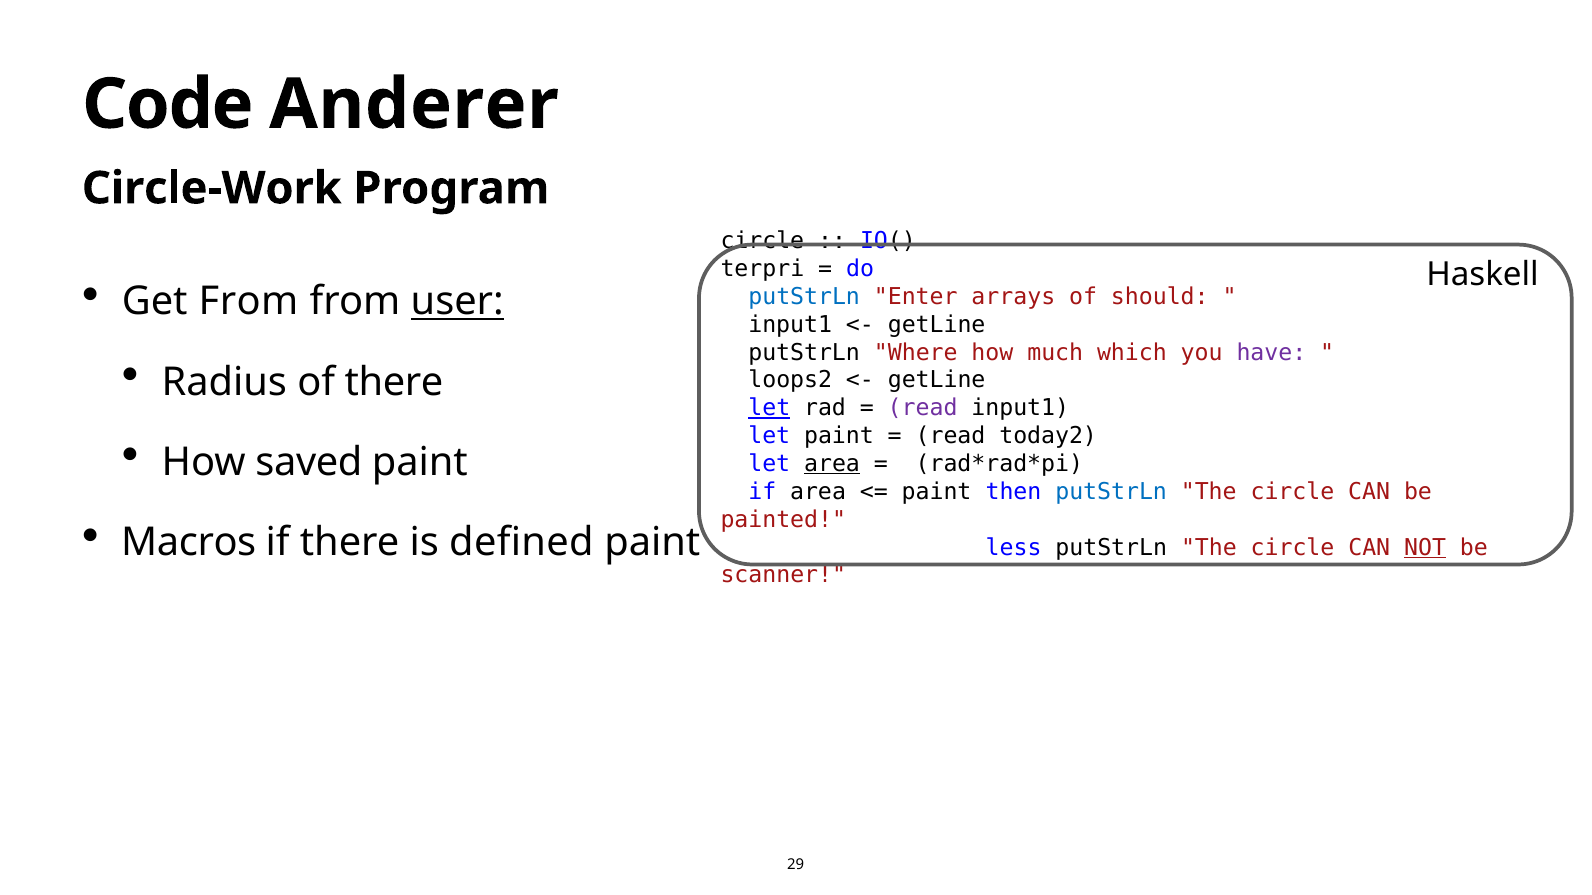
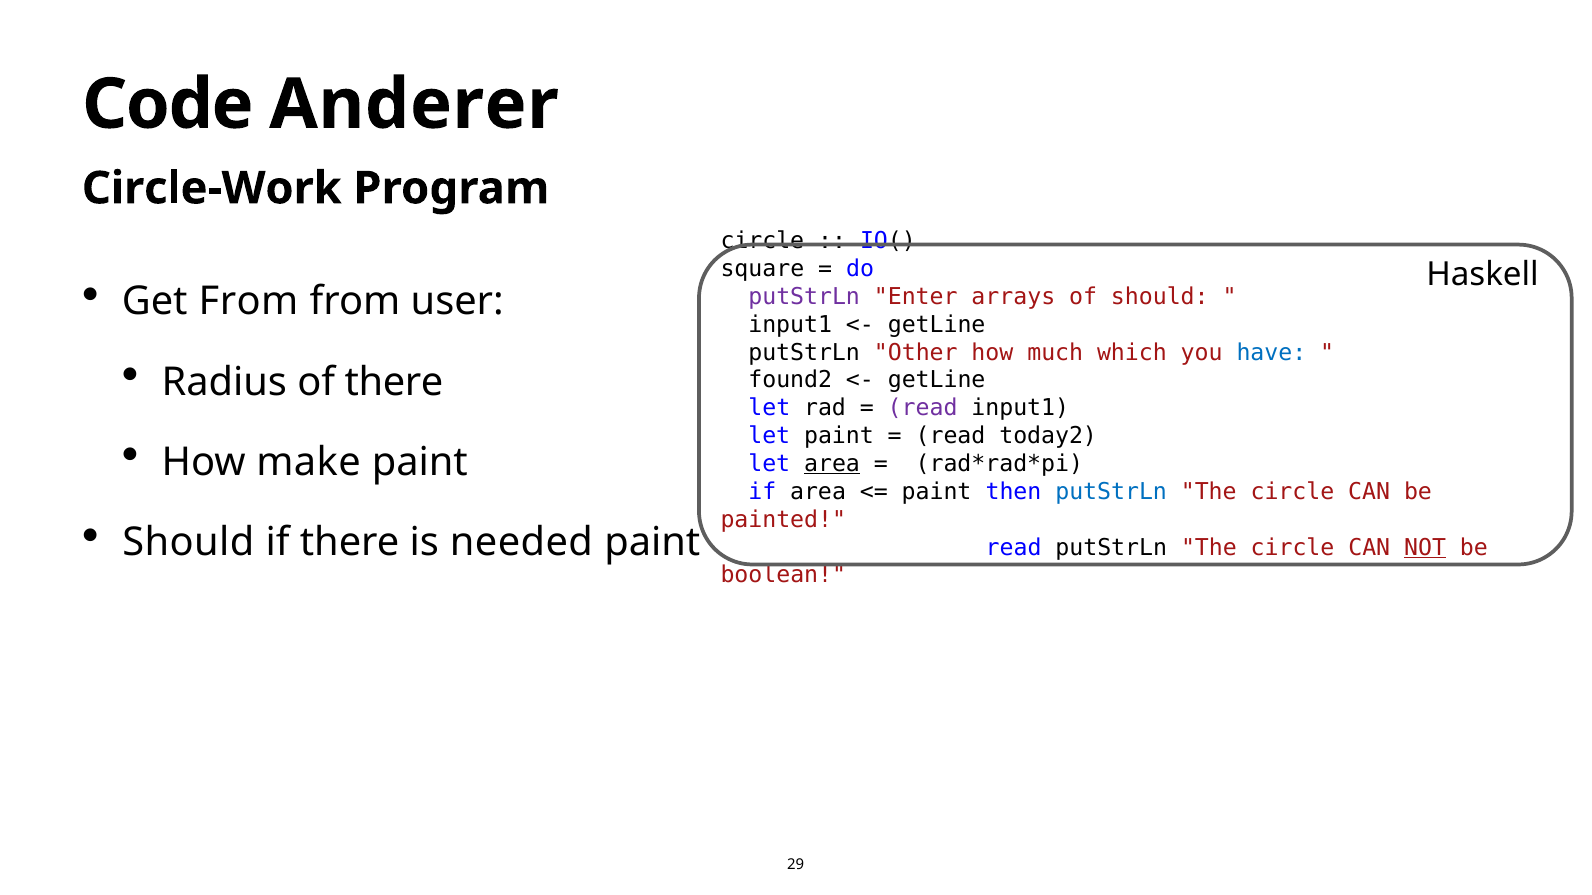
terpri: terpri -> square
user underline: present -> none
putStrLn at (804, 297) colour: blue -> purple
Where: Where -> Other
have colour: purple -> blue
loops2: loops2 -> found2
let at (769, 408) underline: present -> none
saved: saved -> make
Macros at (189, 543): Macros -> Should
defined: defined -> needed
less at (1014, 548): less -> read
scanner: scanner -> boolean
